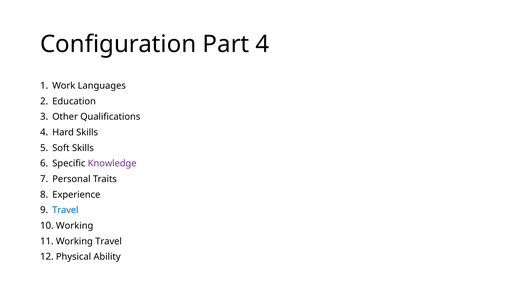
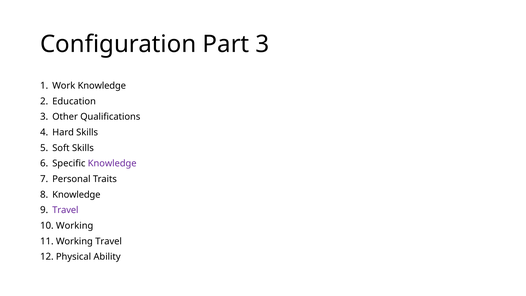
Part 4: 4 -> 3
Work Languages: Languages -> Knowledge
Experience at (76, 195): Experience -> Knowledge
Travel at (65, 210) colour: blue -> purple
